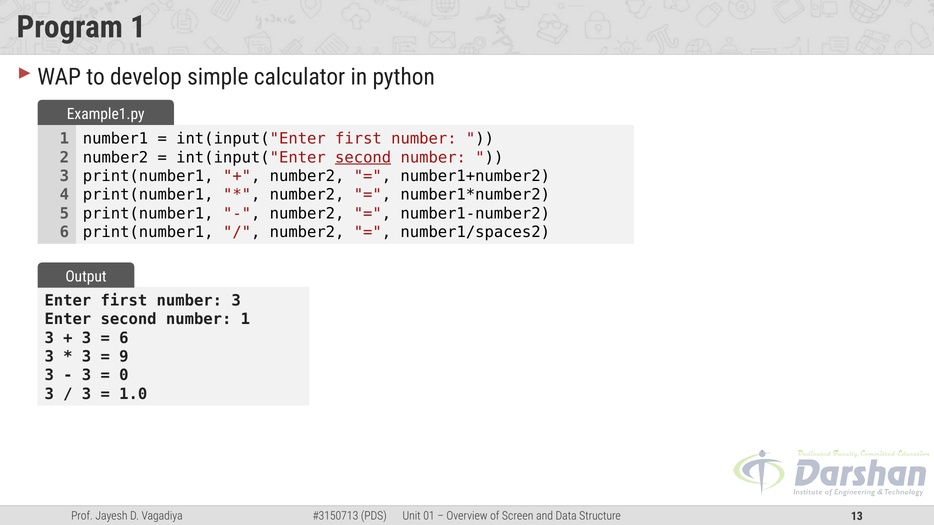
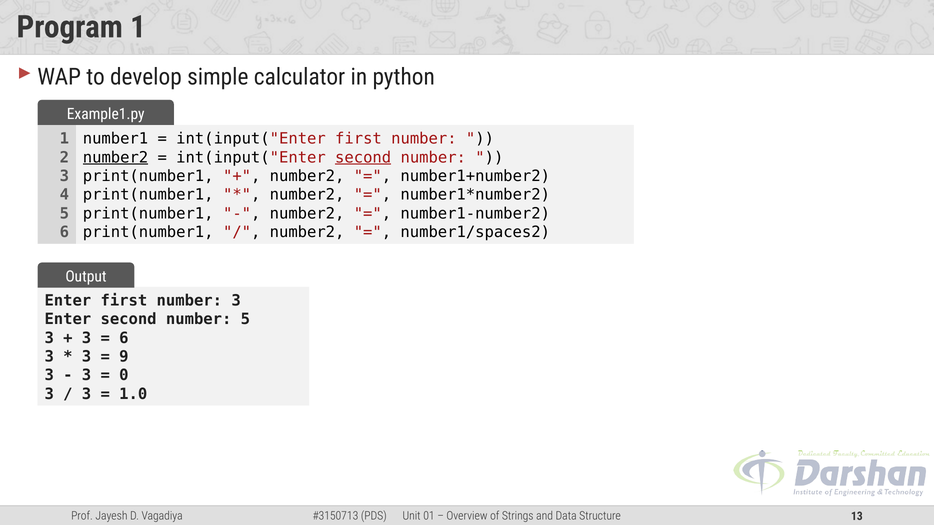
number2 at (116, 158) underline: none -> present
number 1: 1 -> 5
Screen: Screen -> Strings
